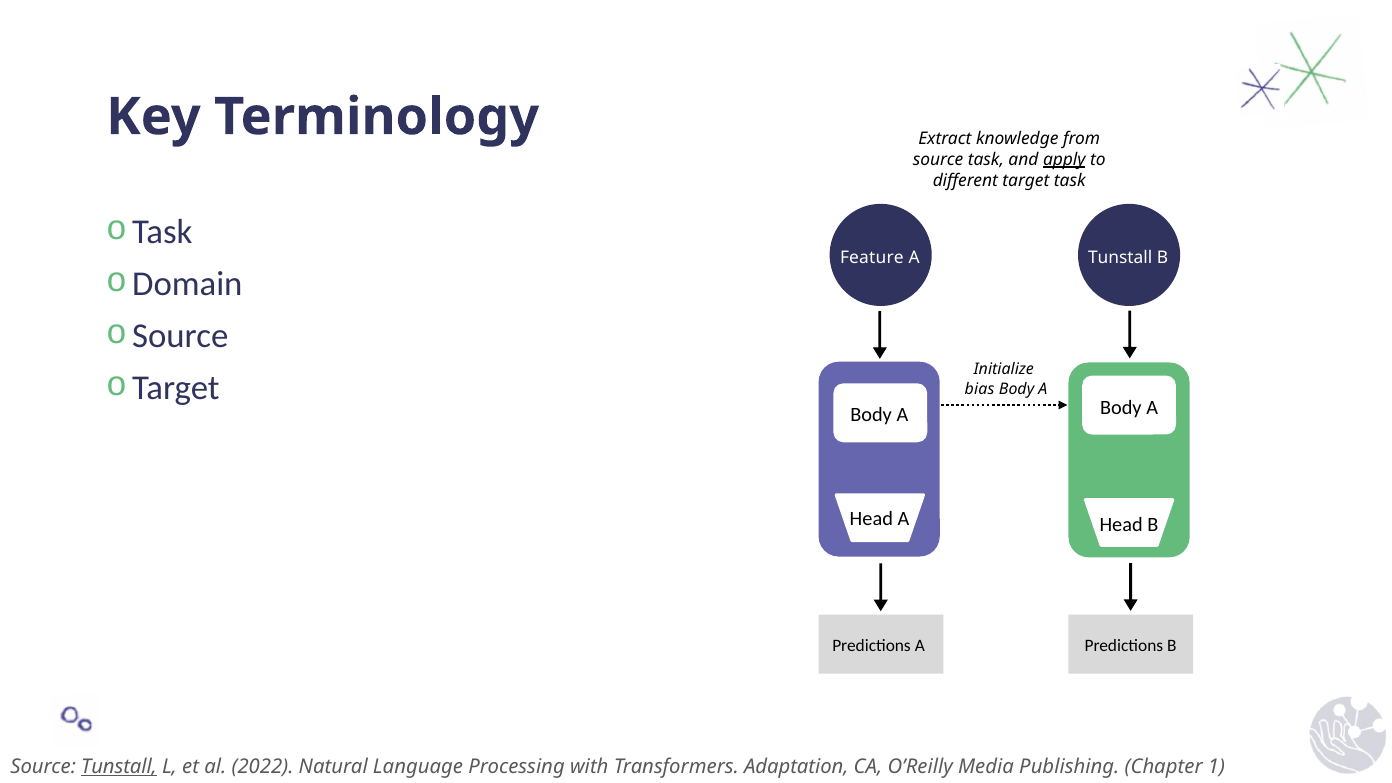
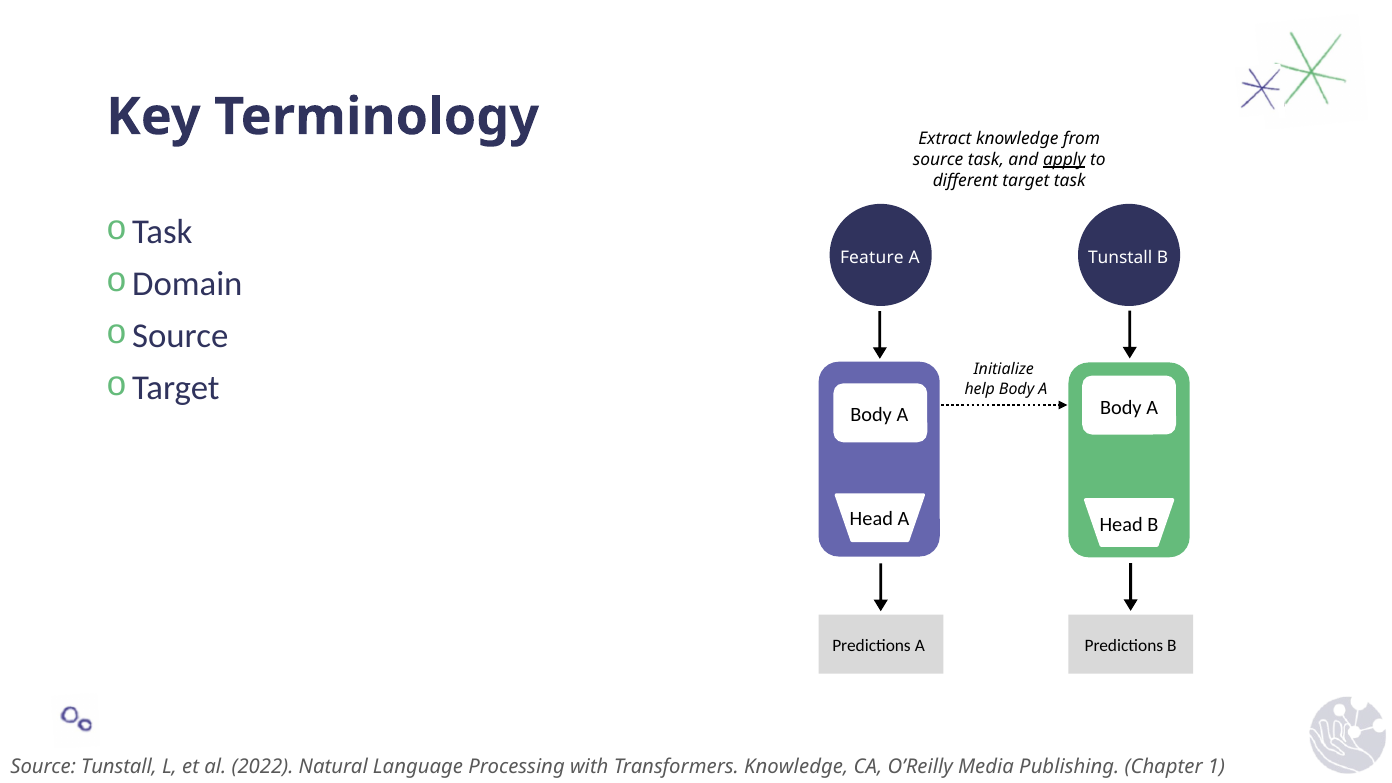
bias: bias -> help
Tunstall at (119, 767) underline: present -> none
Transformers Adaptation: Adaptation -> Knowledge
